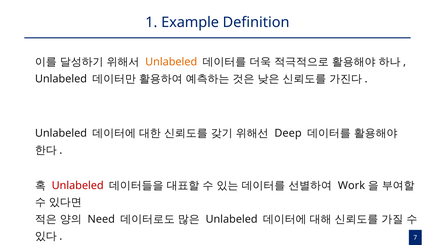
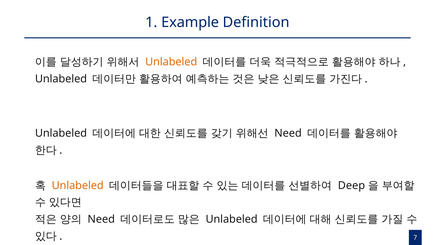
Deep at (288, 133): Deep -> Need
Unlabeled at (78, 185) colour: red -> orange
Work: Work -> Deep
